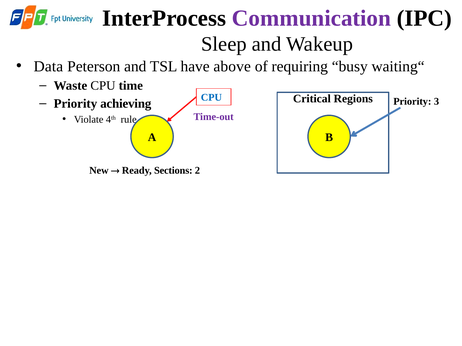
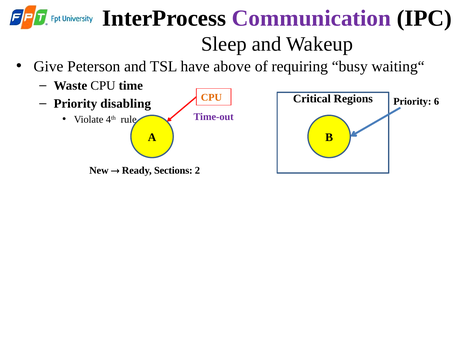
Data: Data -> Give
CPU at (211, 98) colour: blue -> orange
3: 3 -> 6
achieving: achieving -> disabling
